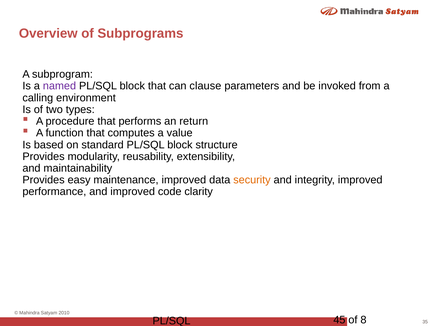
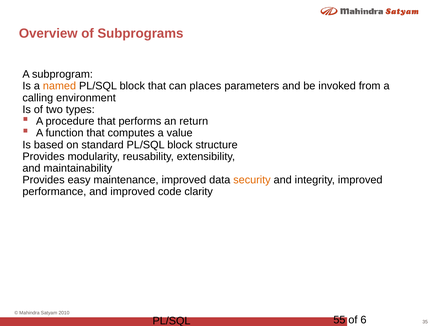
named colour: purple -> orange
clause: clause -> places
45: 45 -> 55
8: 8 -> 6
